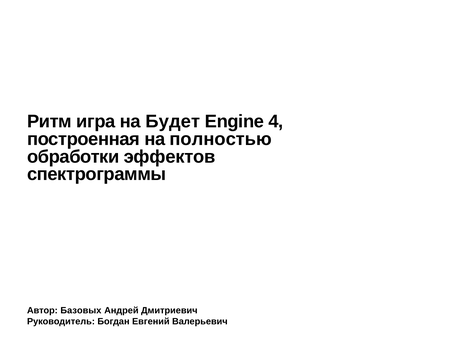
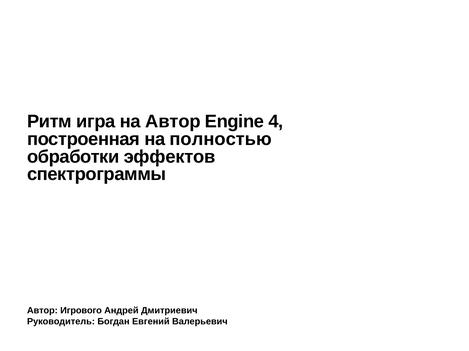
на Будет: Будет -> Автор
Базовых: Базовых -> Игрового
